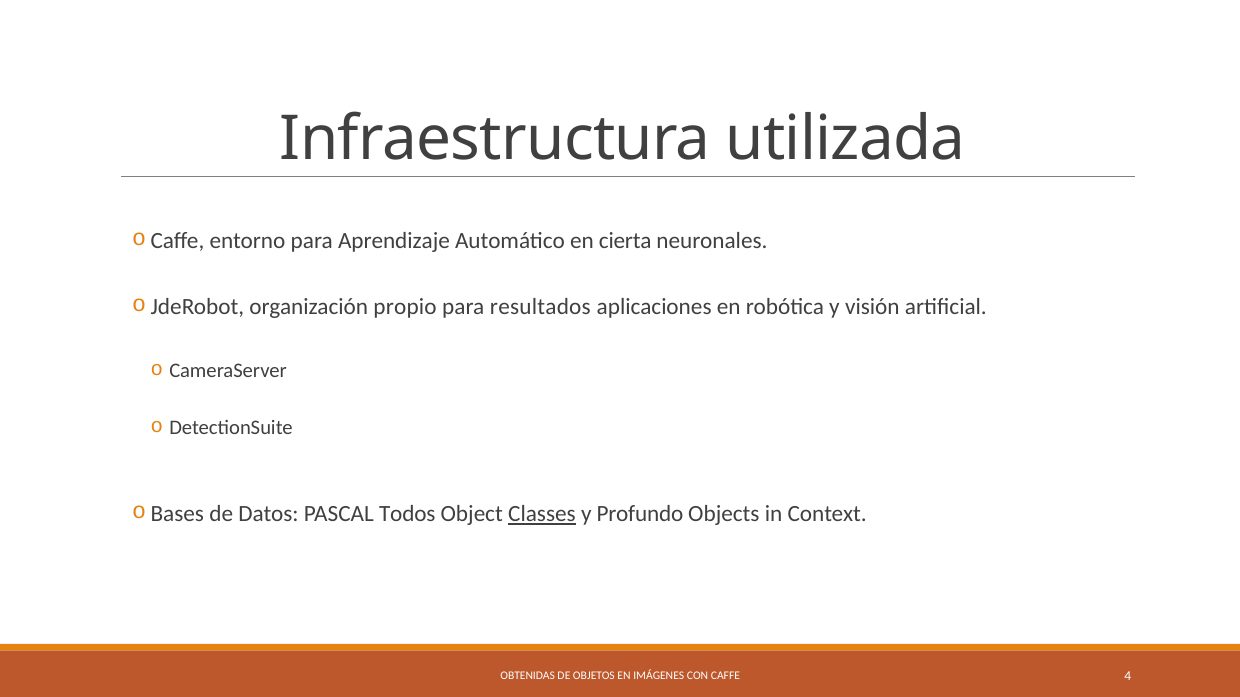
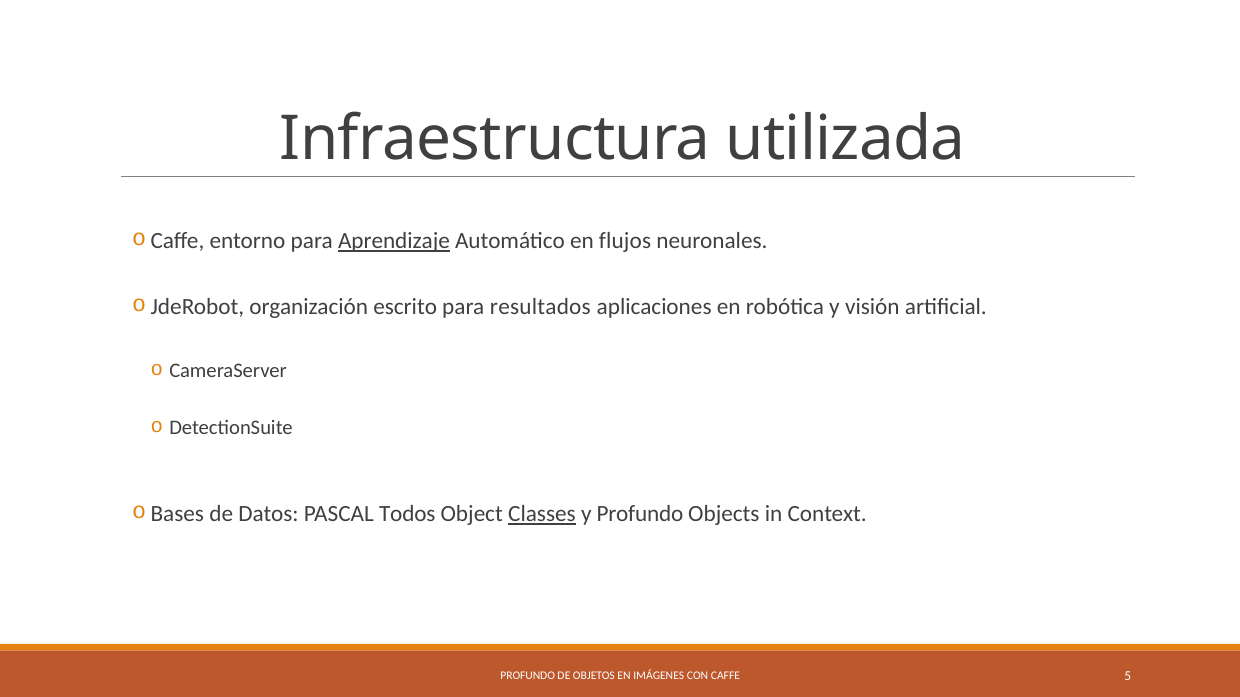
Aprendizaje underline: none -> present
cierta: cierta -> flujos
propio: propio -> escrito
OBTENIDAS at (528, 676): OBTENIDAS -> PROFUNDO
4: 4 -> 5
